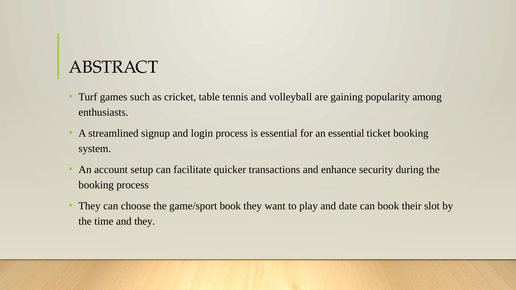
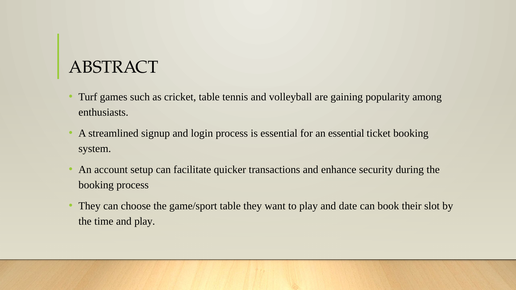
game/sport book: book -> table
and they: they -> play
